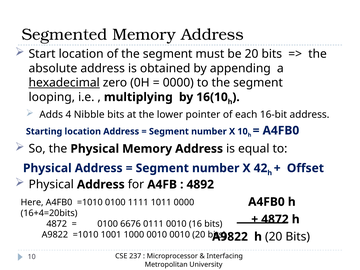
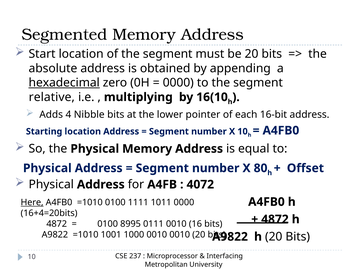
looping: looping -> relative
42: 42 -> 80
4892: 4892 -> 4072
Here underline: none -> present
6676: 6676 -> 8995
